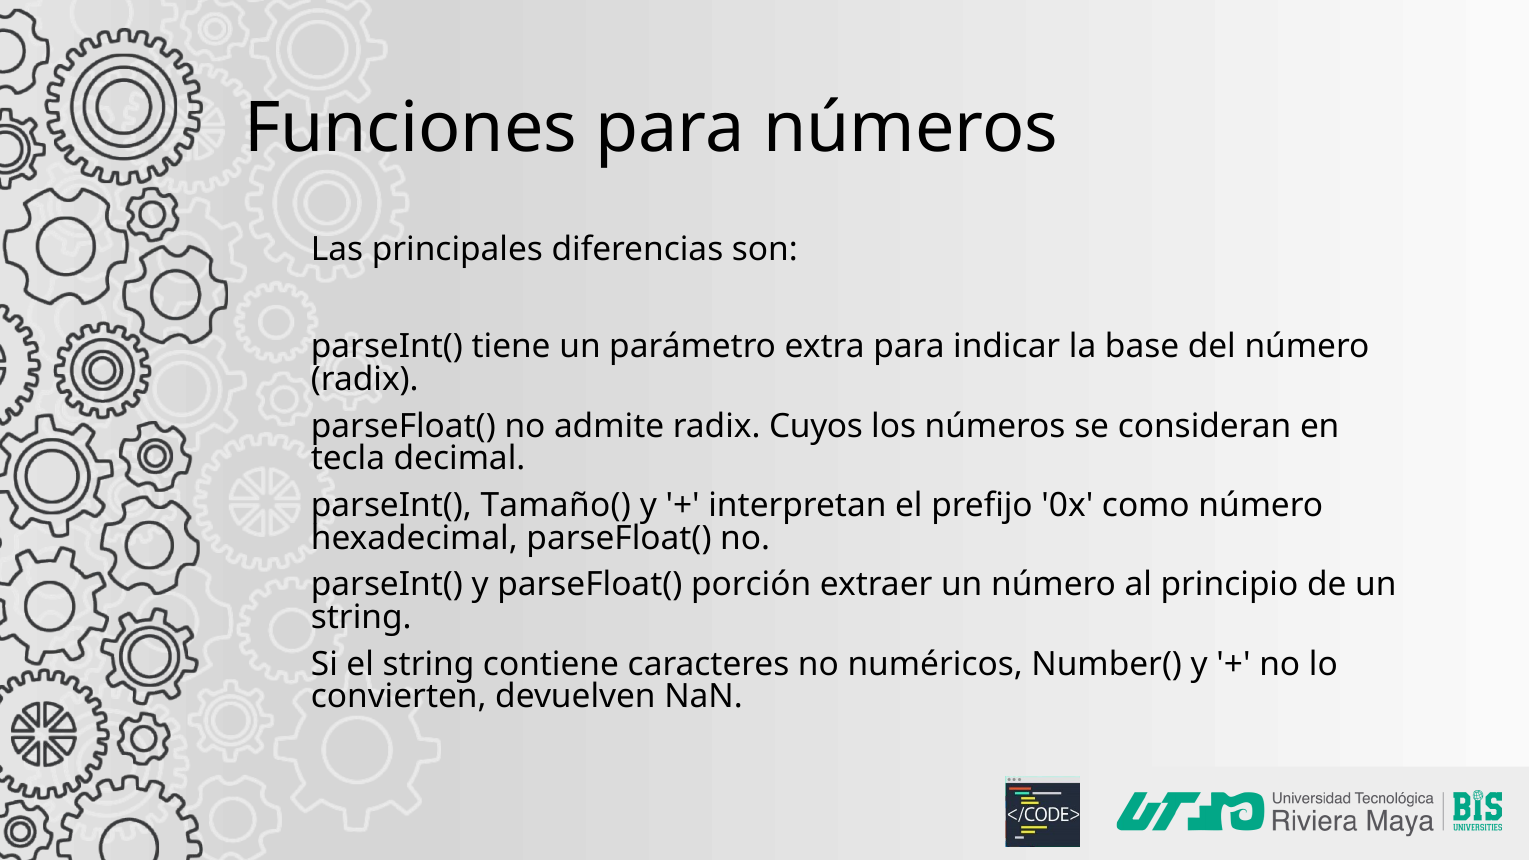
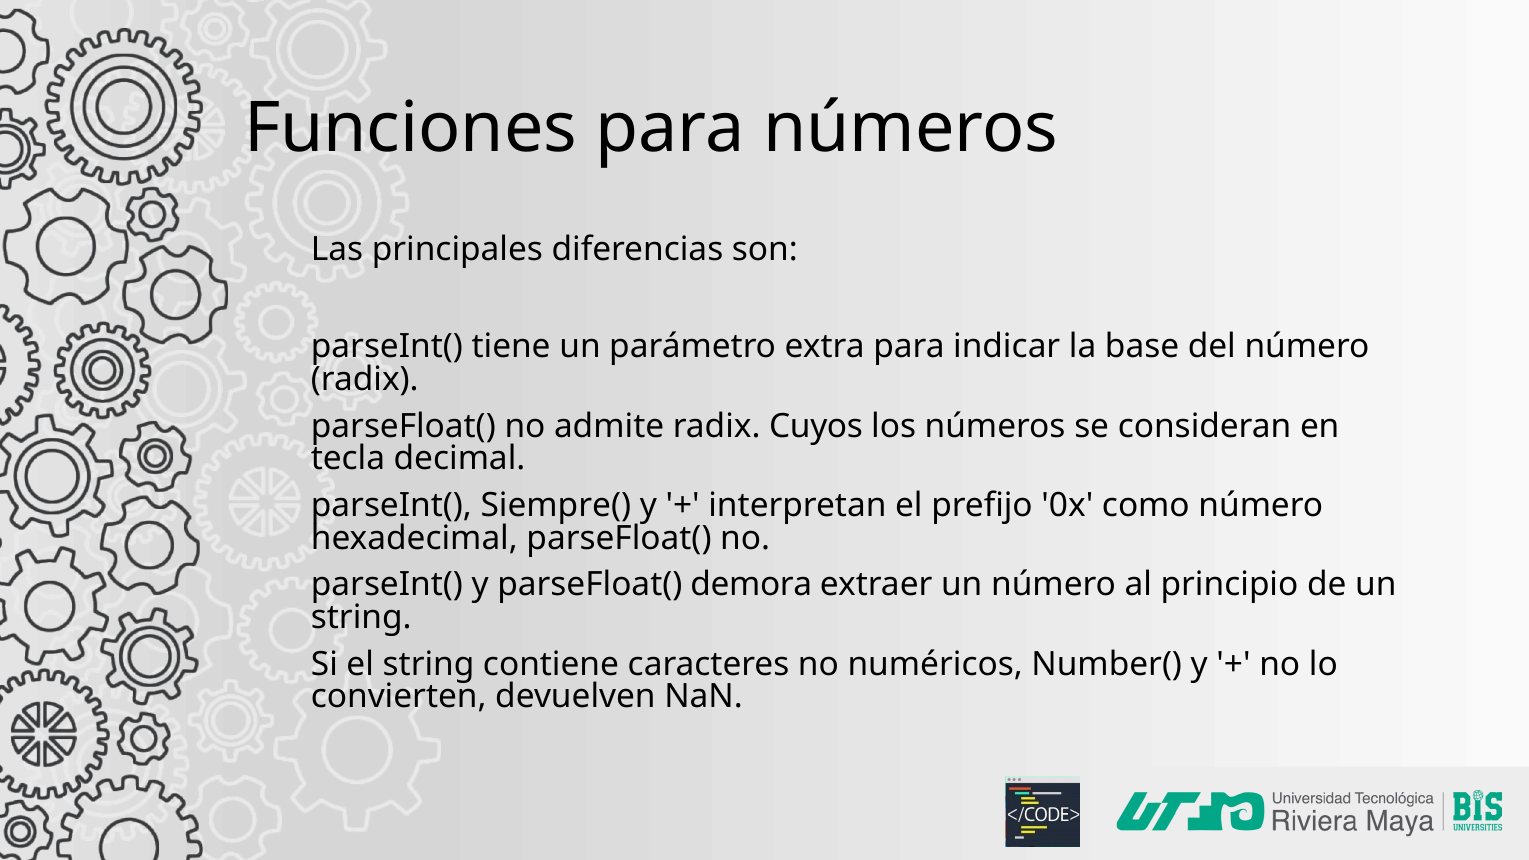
Tamaño(: Tamaño( -> Siempre(
porción: porción -> demora
